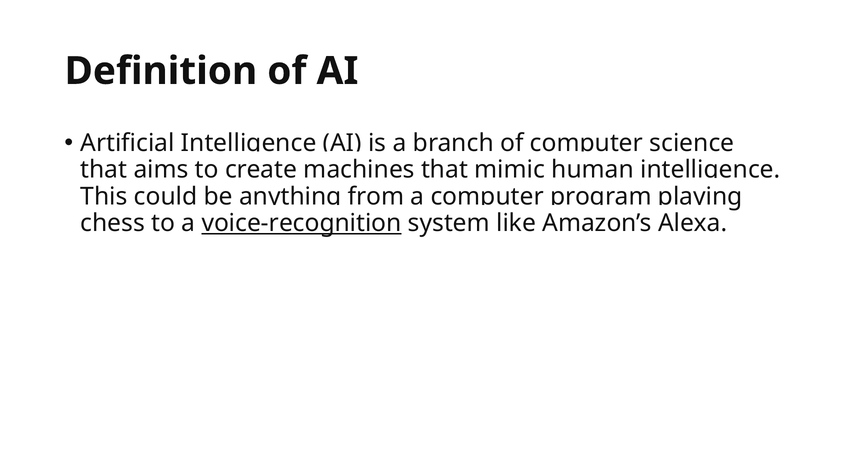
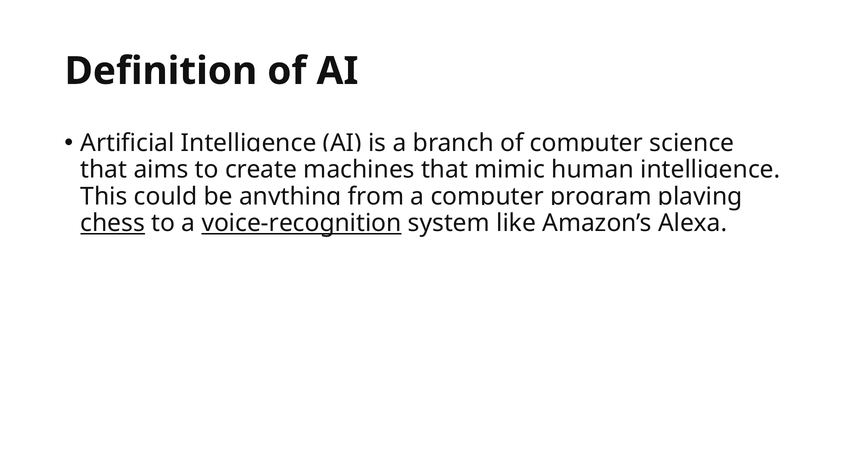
chess underline: none -> present
